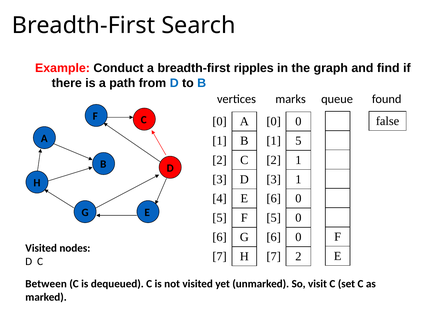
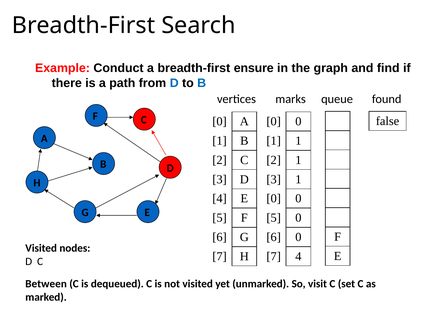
ripples: ripples -> ensure
1 5: 5 -> 1
6 at (274, 199): 6 -> 0
7 2: 2 -> 4
